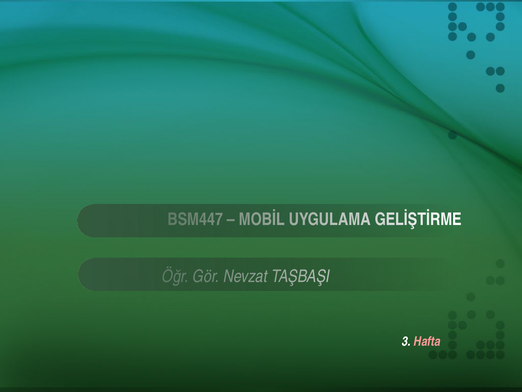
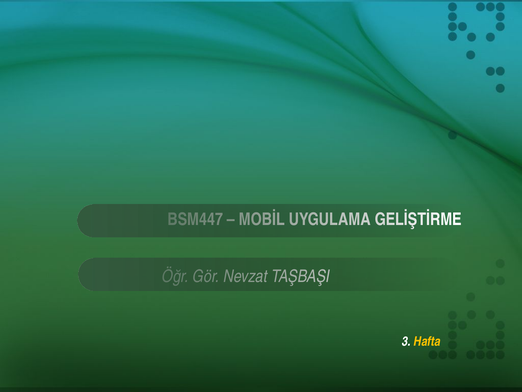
Hafta colour: pink -> yellow
